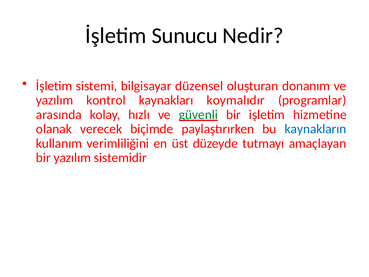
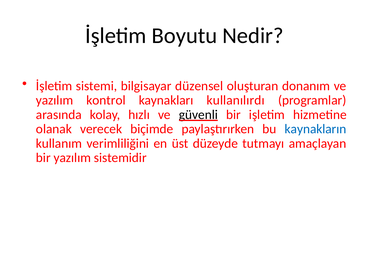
Sunucu: Sunucu -> Boyutu
koymalıdır: koymalıdır -> kullanılırdı
güvenli colour: green -> black
